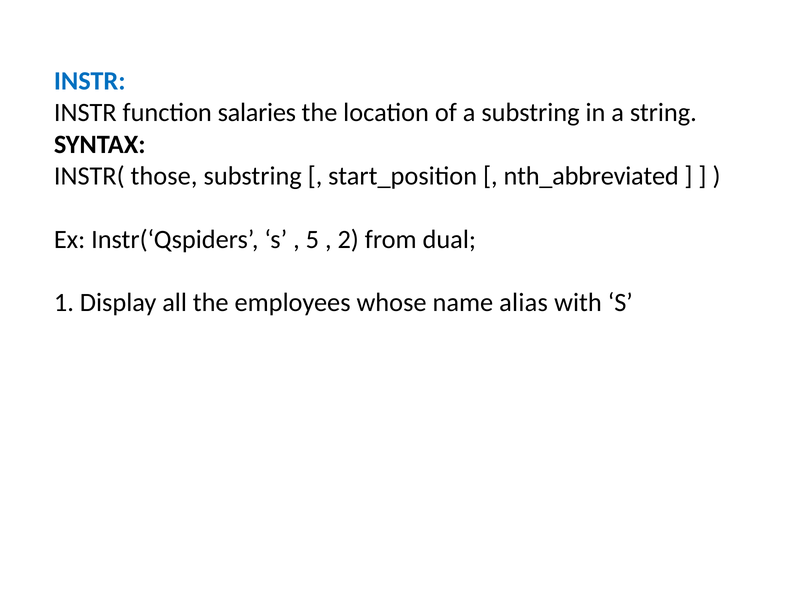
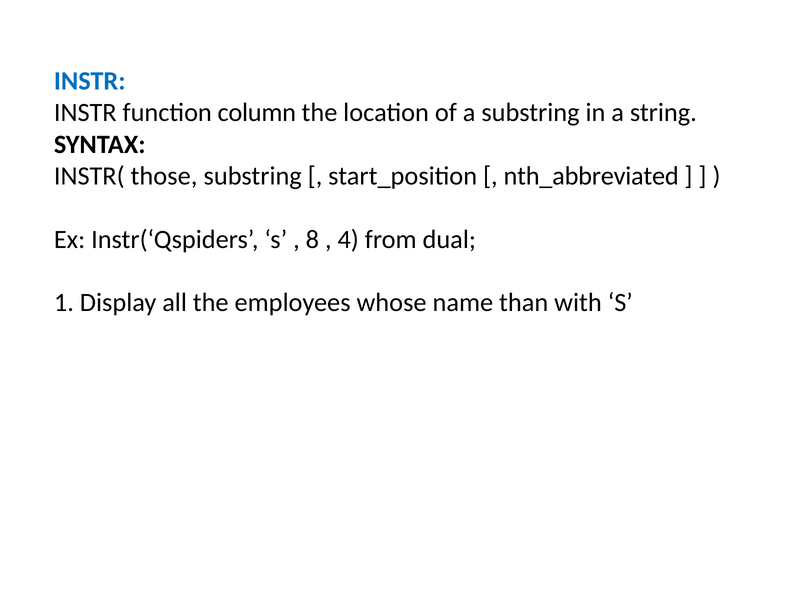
salaries: salaries -> column
5: 5 -> 8
2: 2 -> 4
alias: alias -> than
